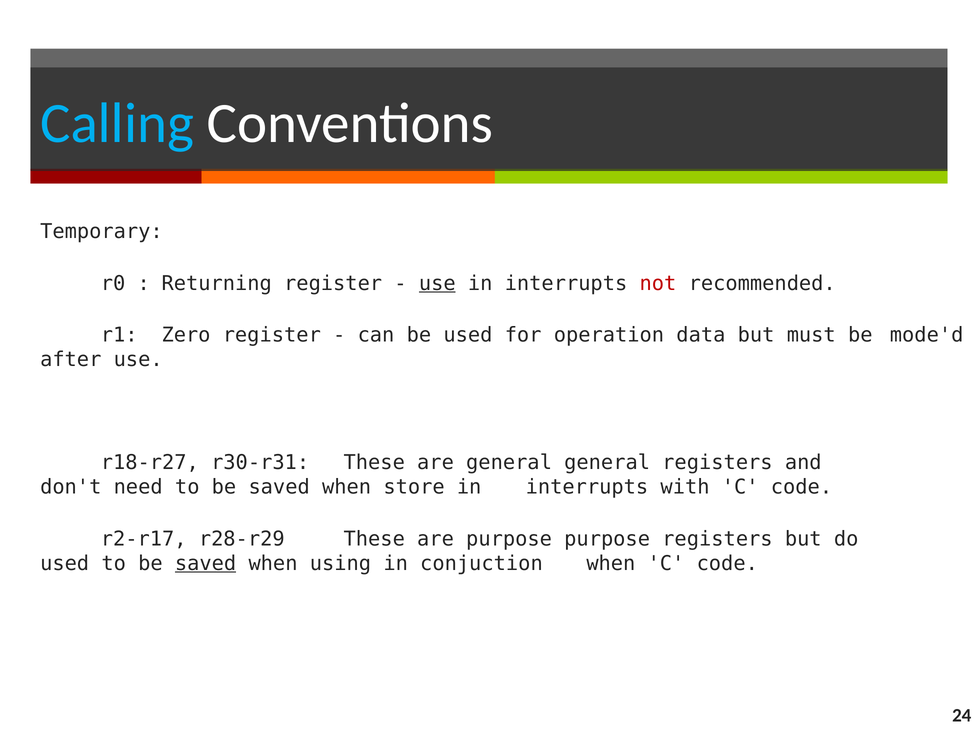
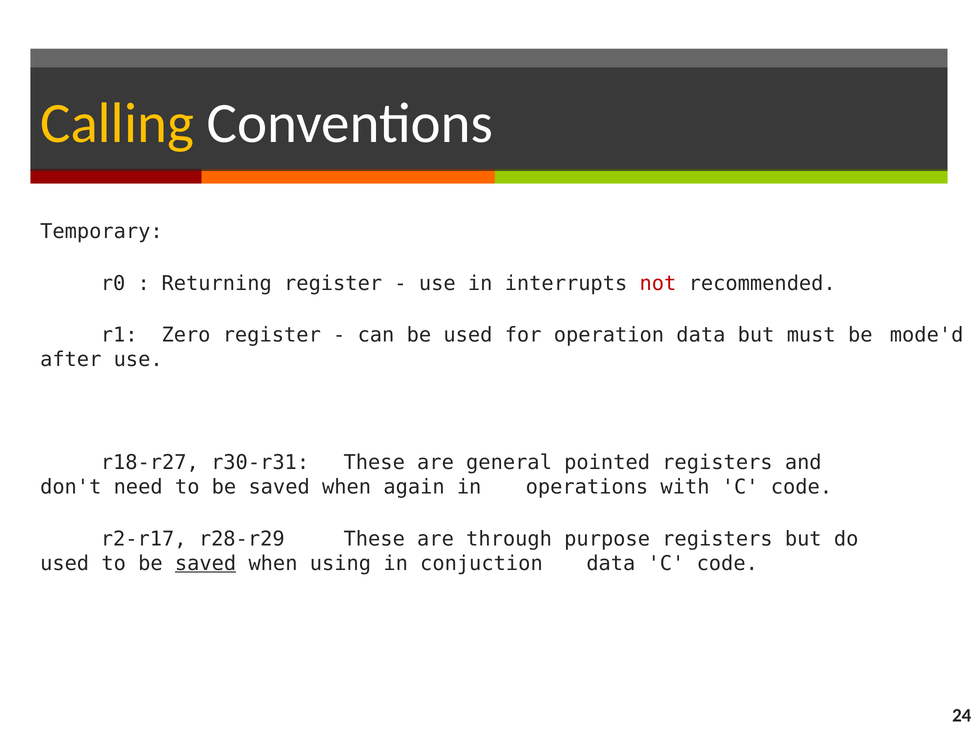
Calling colour: light blue -> yellow
use at (437, 283) underline: present -> none
general general: general -> pointed
store: store -> again
interrupts at (587, 487): interrupts -> operations
are purpose: purpose -> through
conjuction when: when -> data
